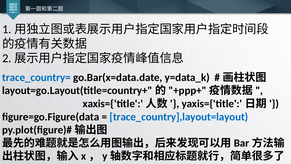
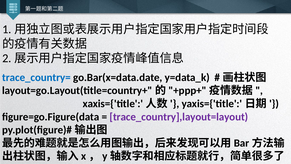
trace_country],layout=layout colour: blue -> purple
